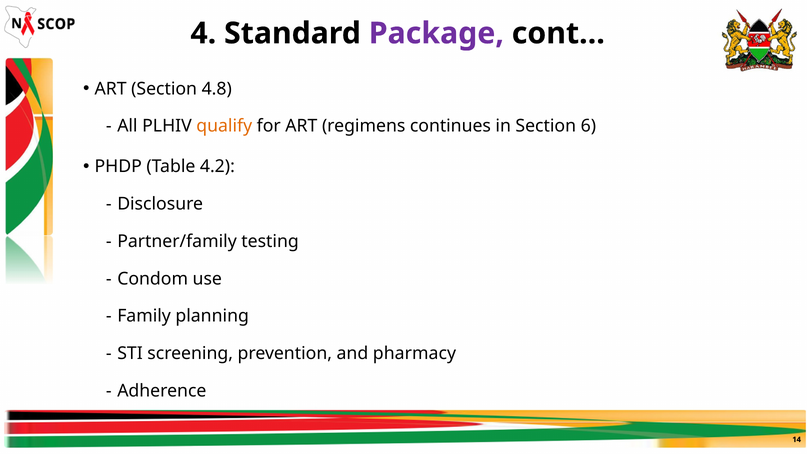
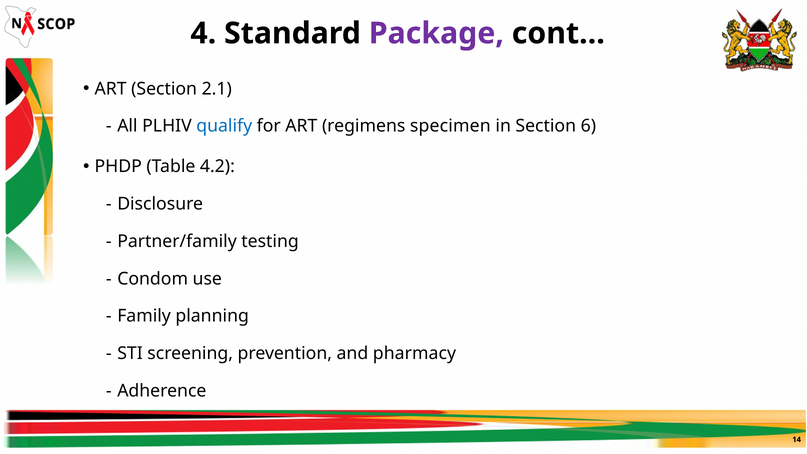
4.8: 4.8 -> 2.1
qualify colour: orange -> blue
continues: continues -> specimen
